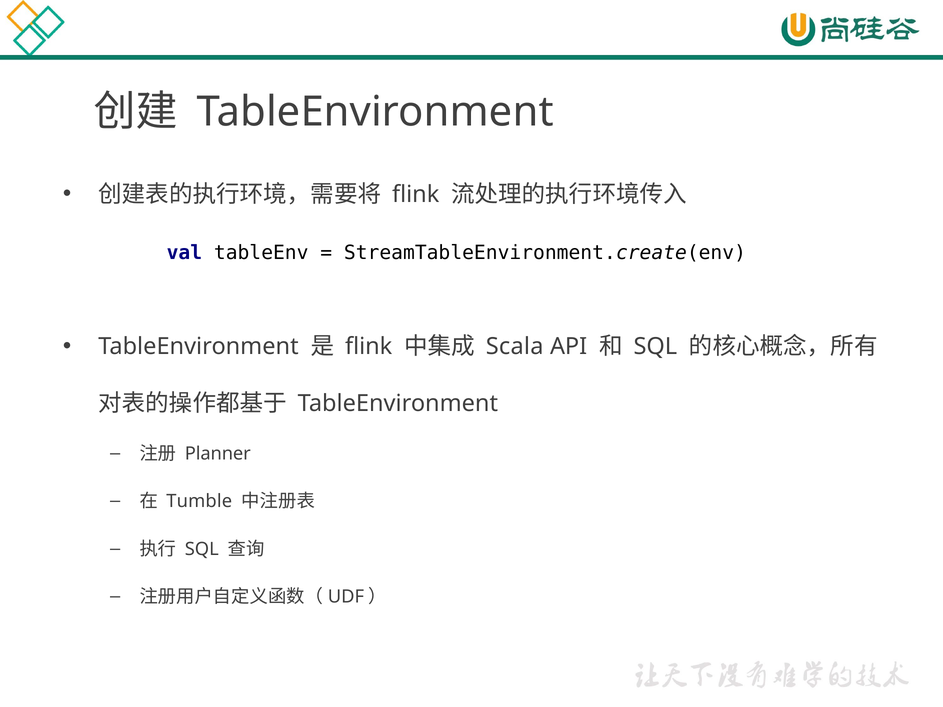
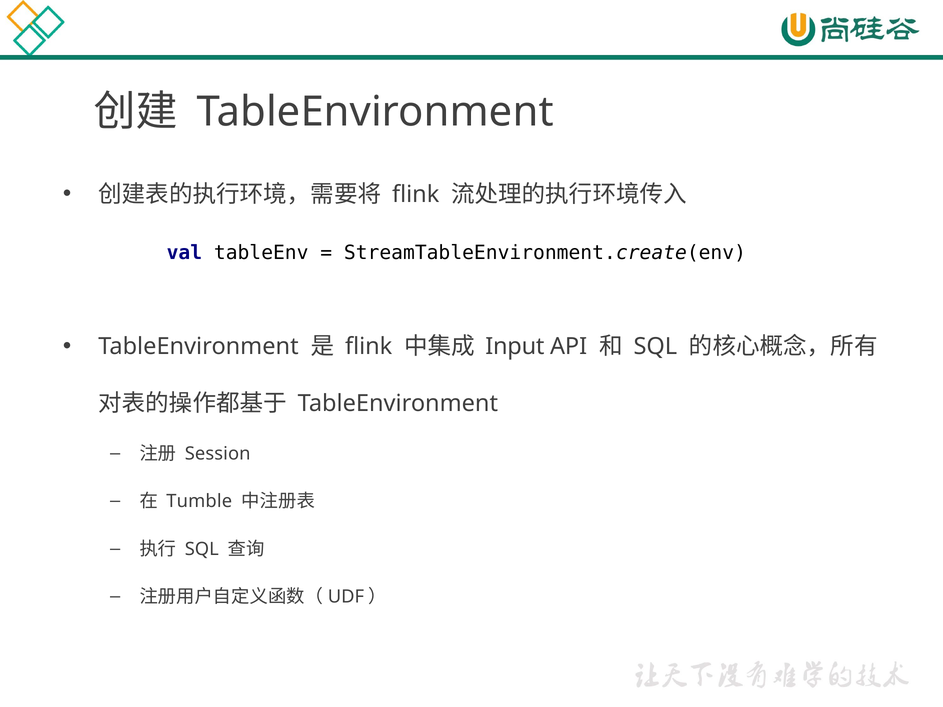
Scala: Scala -> Input
Planner: Planner -> Session
